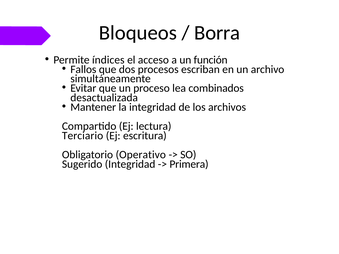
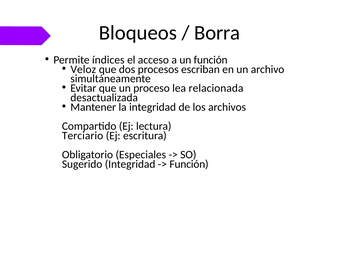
Fallos: Fallos -> Veloz
combinados: combinados -> relacionada
Operativo: Operativo -> Especiales
Primera at (189, 164): Primera -> Función
